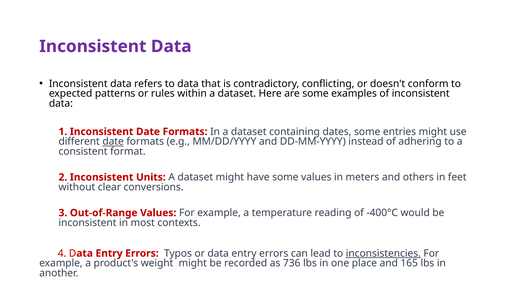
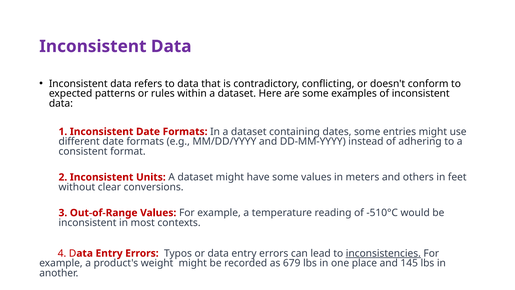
date at (113, 141) underline: present -> none
-400°C: -400°C -> -510°C
736: 736 -> 679
165: 165 -> 145
